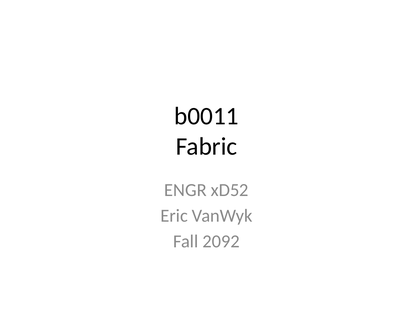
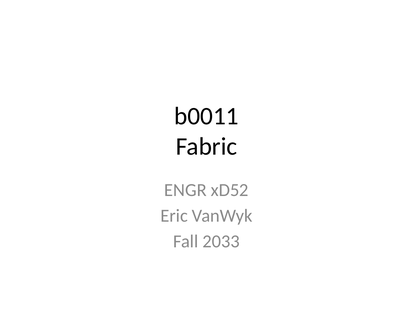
2092: 2092 -> 2033
